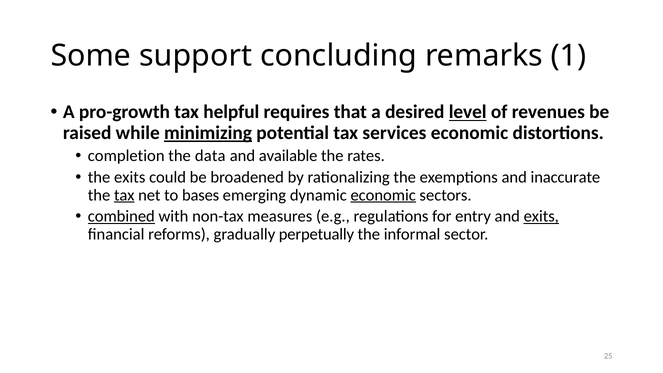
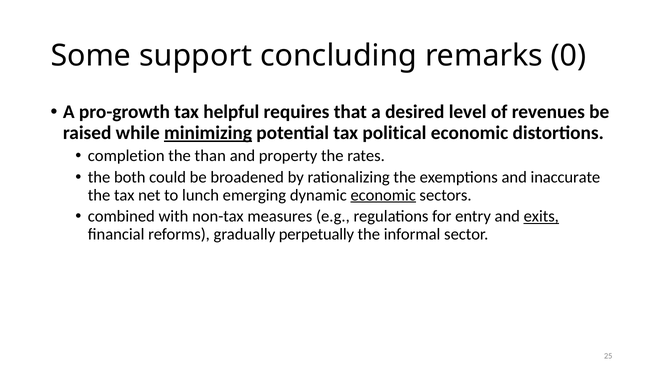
1: 1 -> 0
level underline: present -> none
services: services -> political
data: data -> than
available: available -> property
the exits: exits -> both
tax at (124, 195) underline: present -> none
bases: bases -> lunch
combined underline: present -> none
